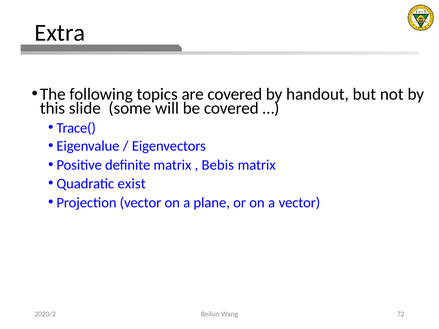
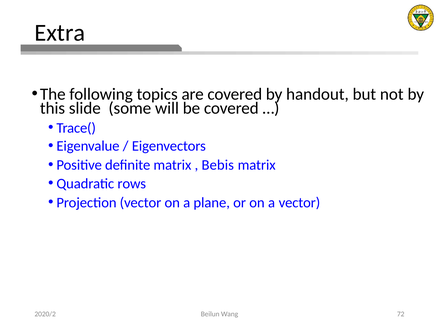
exist: exist -> rows
